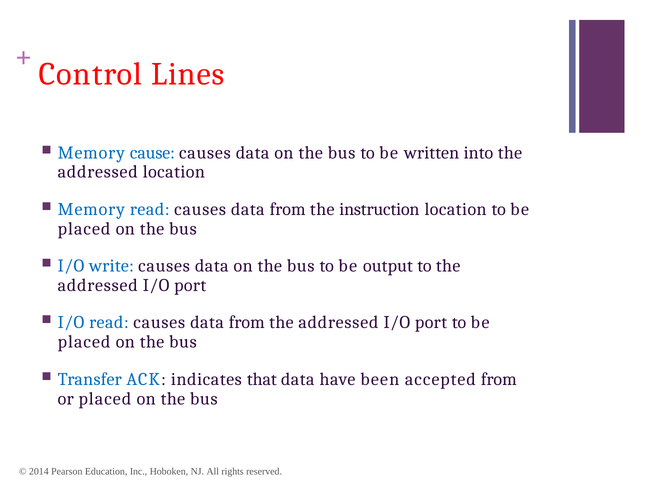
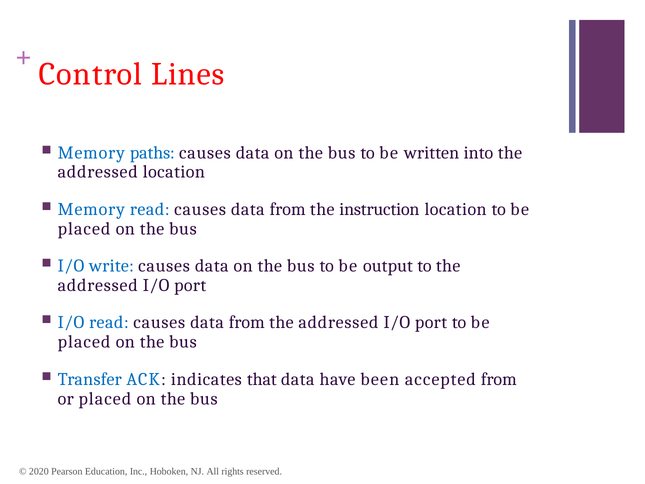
cause: cause -> paths
2014: 2014 -> 2020
